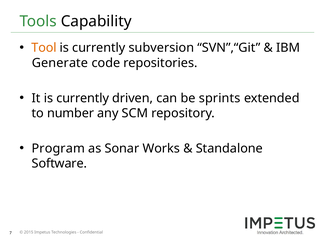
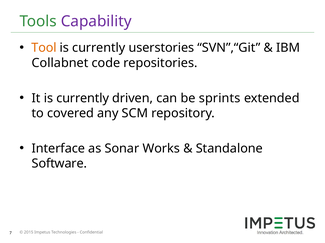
Capability colour: black -> purple
subversion: subversion -> userstories
Generate: Generate -> Collabnet
number: number -> covered
Program: Program -> Interface
